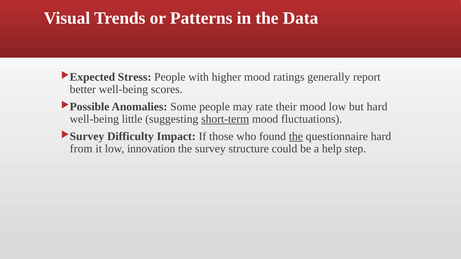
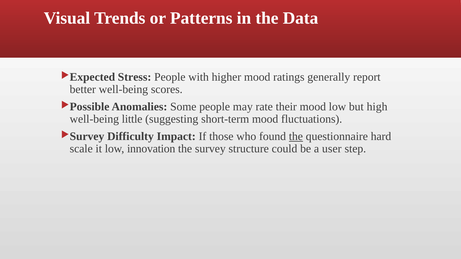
but hard: hard -> high
short-term underline: present -> none
from: from -> scale
help: help -> user
